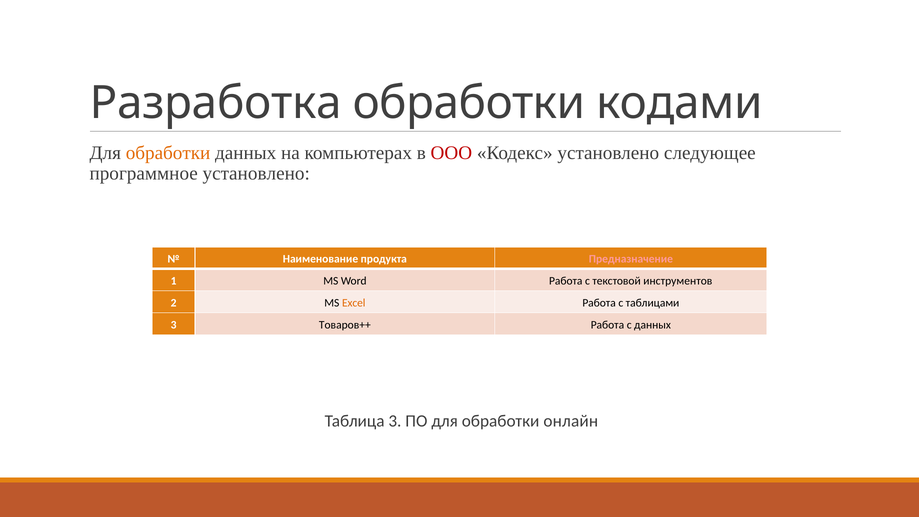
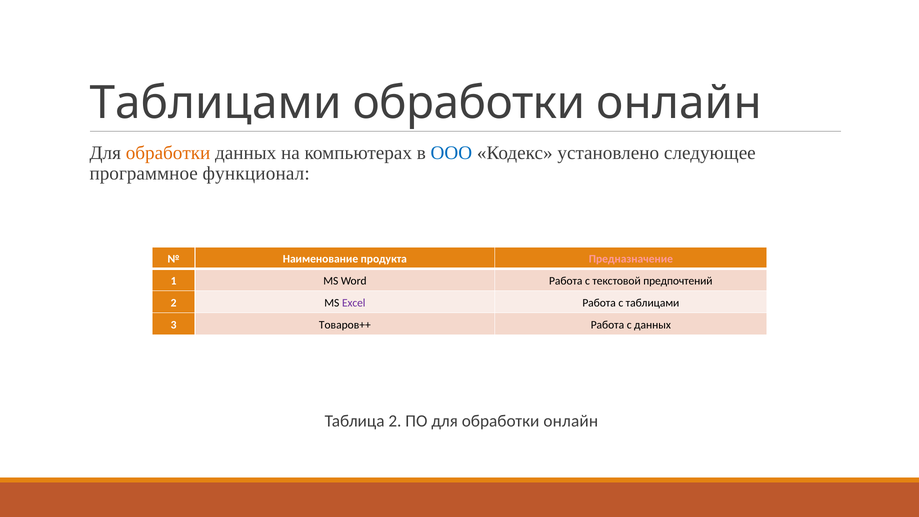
Разработка at (216, 103): Разработка -> Таблицами
кодами at (679, 103): кодами -> онлайн
ООО colour: red -> blue
программное установлено: установлено -> функционал
инструментов: инструментов -> предпочтений
Excel colour: orange -> purple
Таблица 3: 3 -> 2
